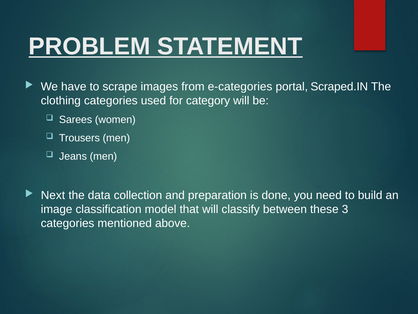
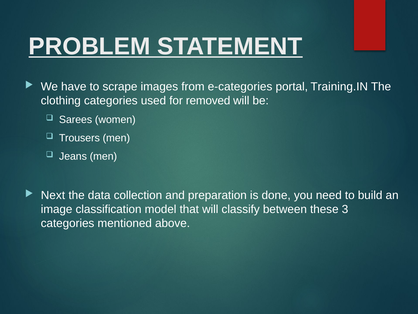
Scraped.IN: Scraped.IN -> Training.IN
category: category -> removed
